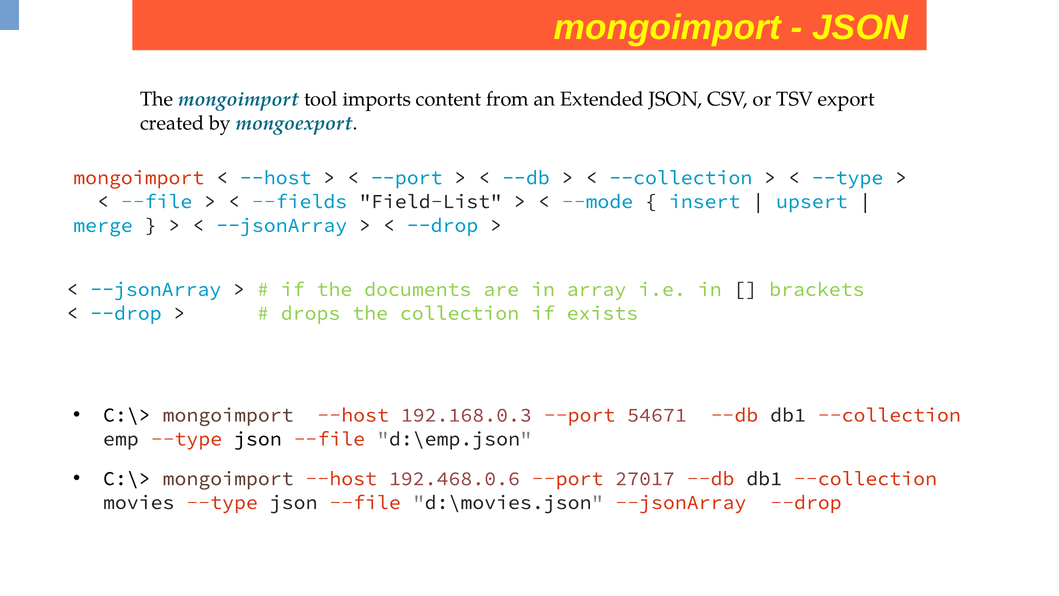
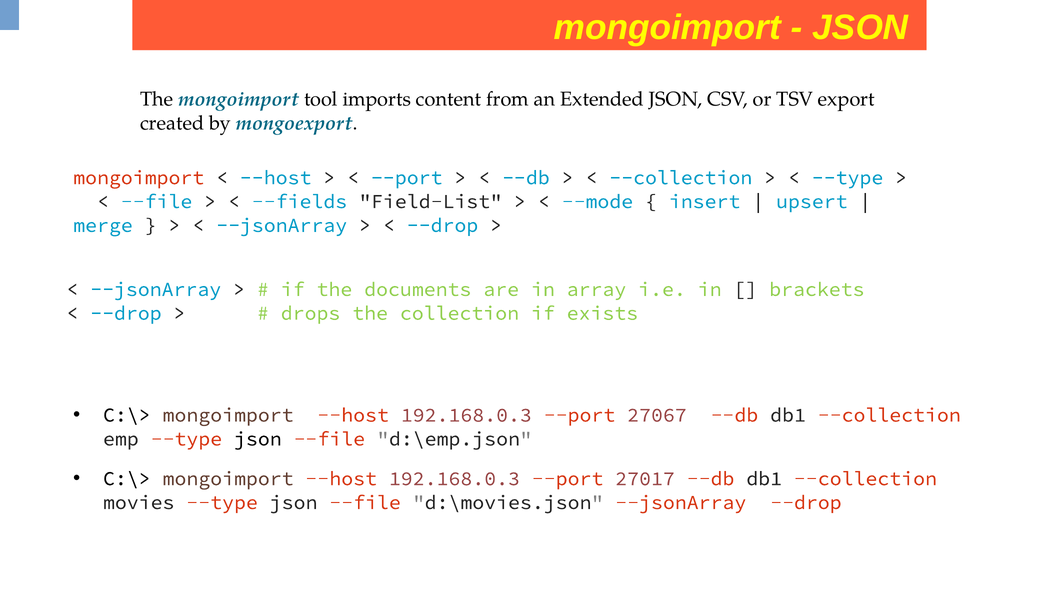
54671: 54671 -> 27067
192.468.0.6 at (454, 478): 192.468.0.6 -> 192.168.0.3
